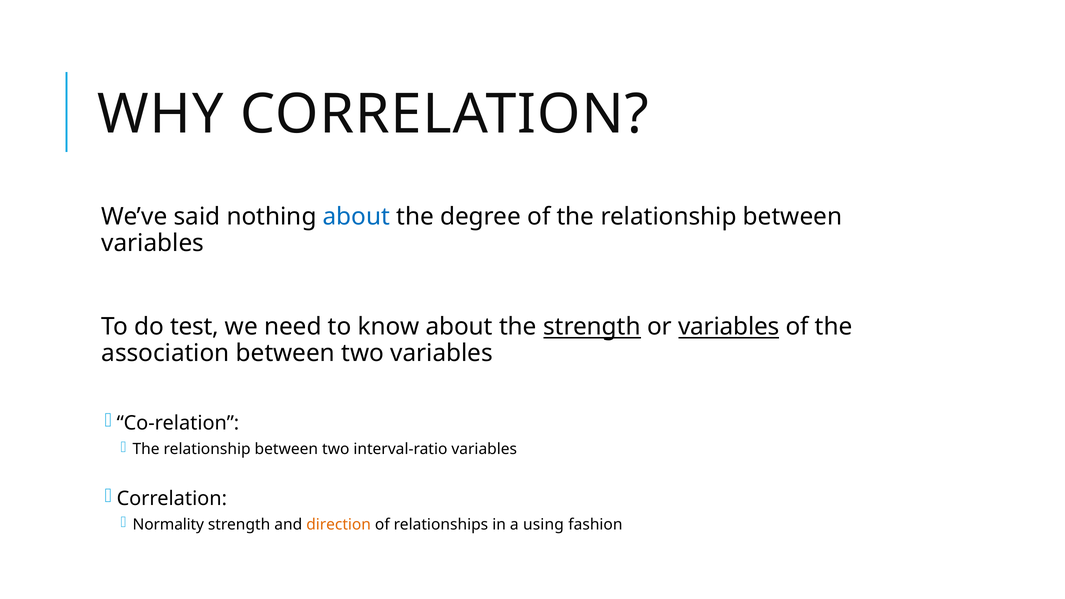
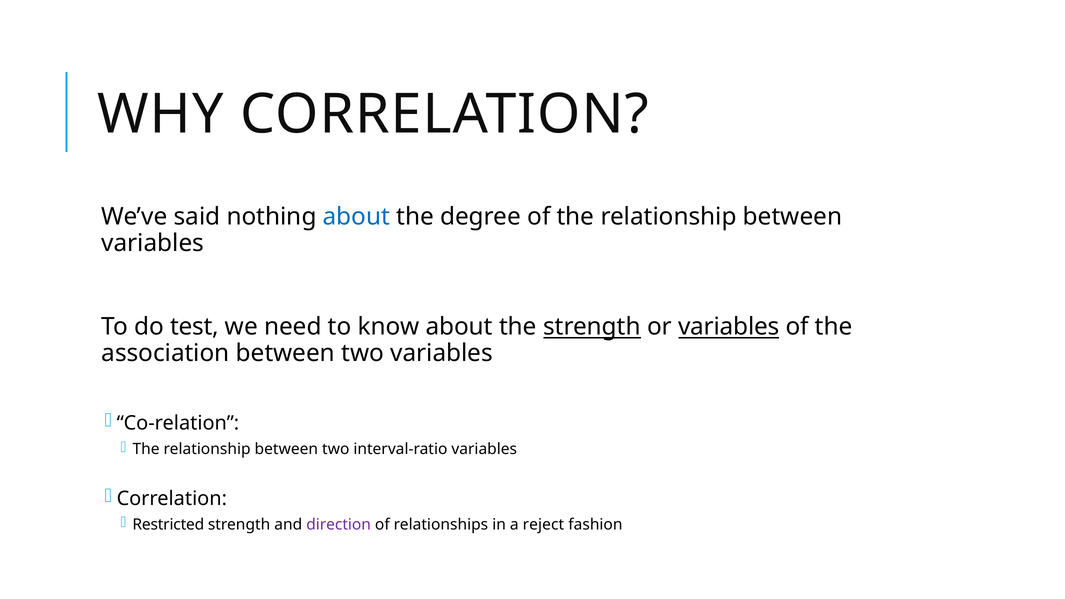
Normality: Normality -> Restricted
direction colour: orange -> purple
using: using -> reject
